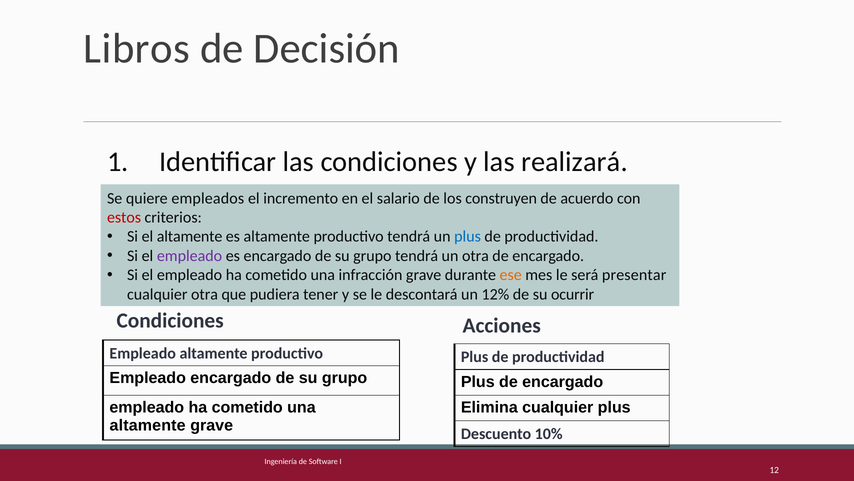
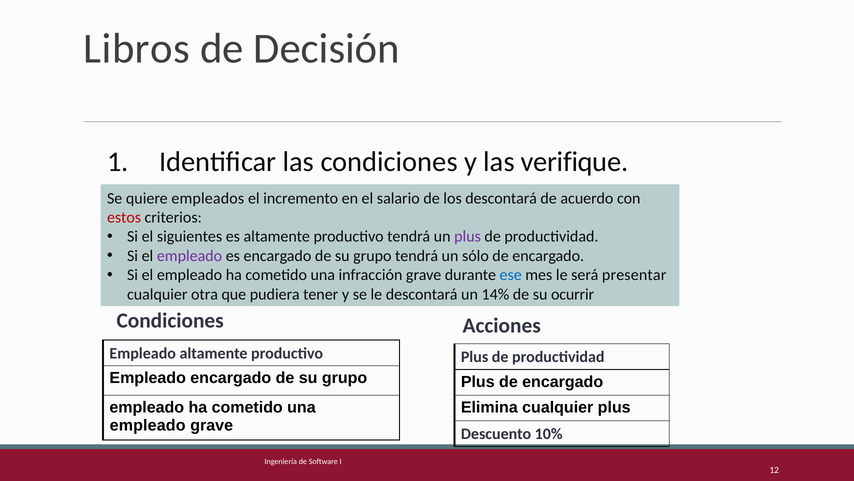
realizará: realizará -> verifique
los construyen: construyen -> descontará
el altamente: altamente -> siguientes
plus at (468, 236) colour: blue -> purple
un otra: otra -> sólo
ese colour: orange -> blue
12%: 12% -> 14%
altamente at (148, 425): altamente -> empleado
